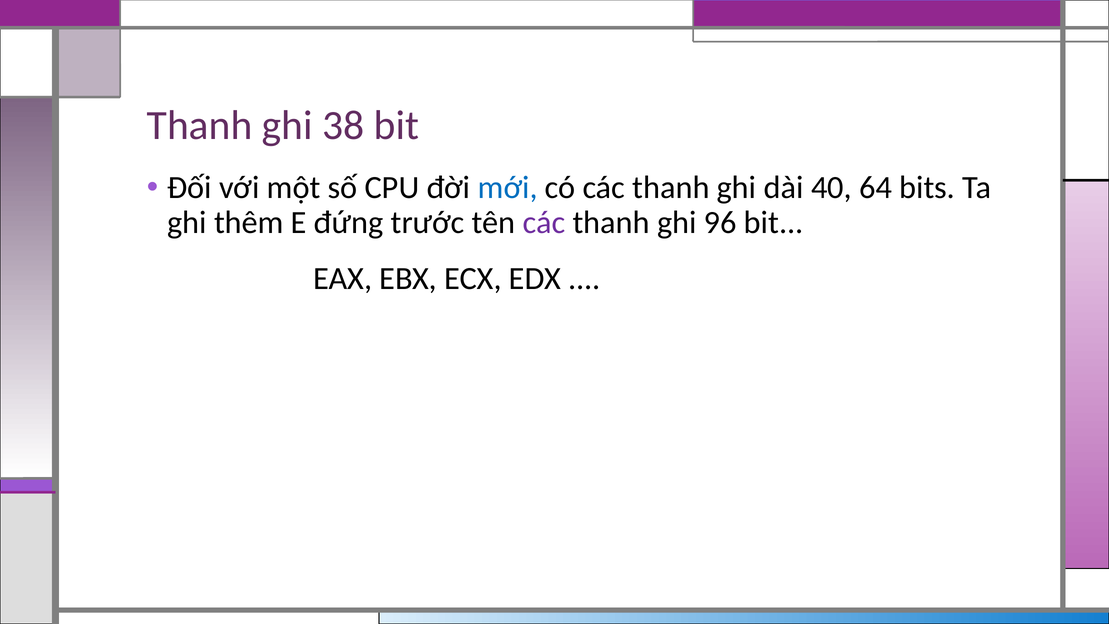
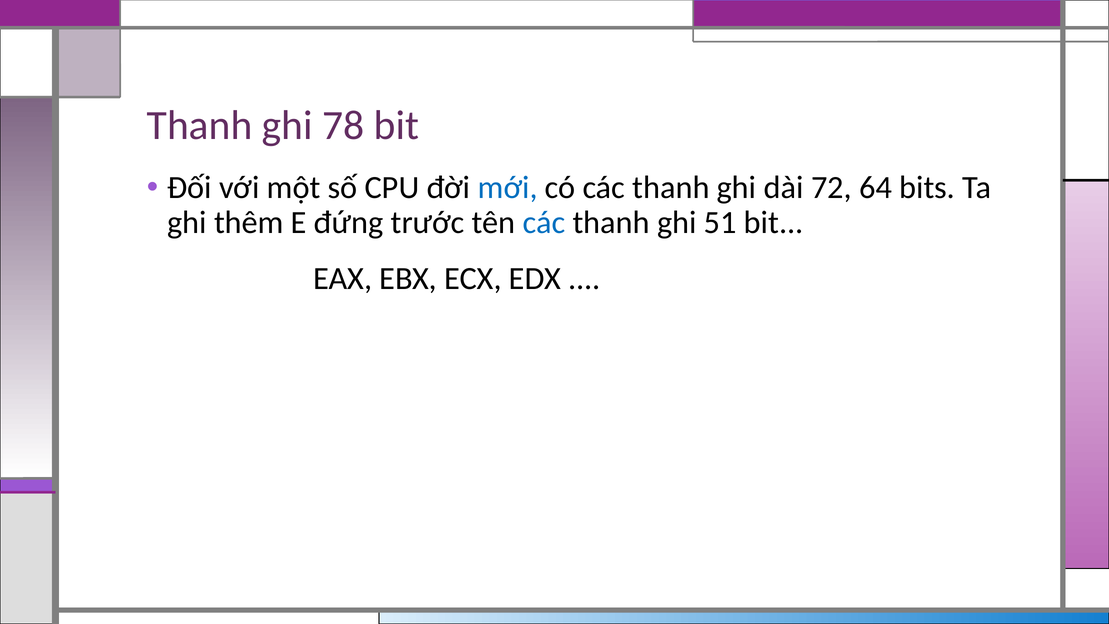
38: 38 -> 78
40: 40 -> 72
các at (544, 223) colour: purple -> blue
96: 96 -> 51
